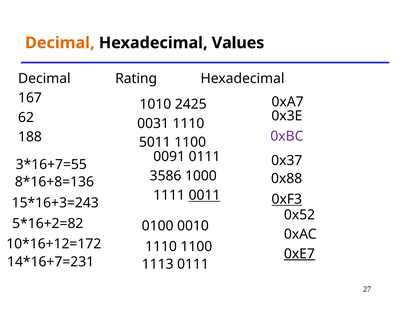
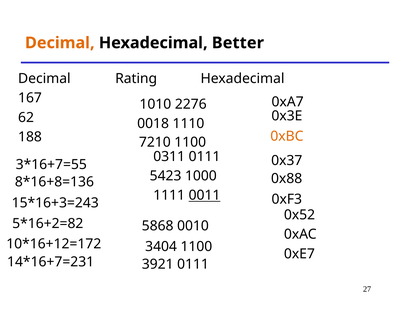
Values: Values -> Better
2425: 2425 -> 2276
0031: 0031 -> 0018
5011: 5011 -> 7210
0xBC colour: purple -> orange
0091: 0091 -> 0311
3586: 3586 -> 5423
0xF3 underline: present -> none
0100: 0100 -> 5868
1110 at (161, 246): 1110 -> 3404
0xE7 underline: present -> none
1113: 1113 -> 3921
